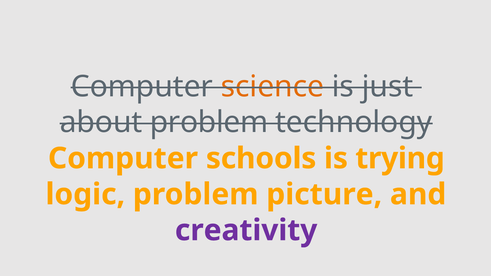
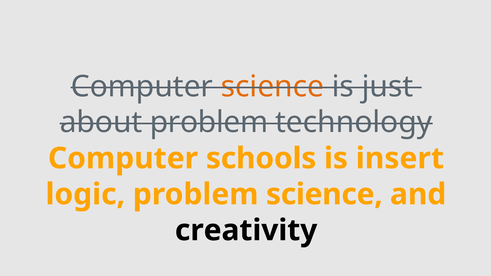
trying: trying -> insert
problem picture: picture -> science
creativity colour: purple -> black
